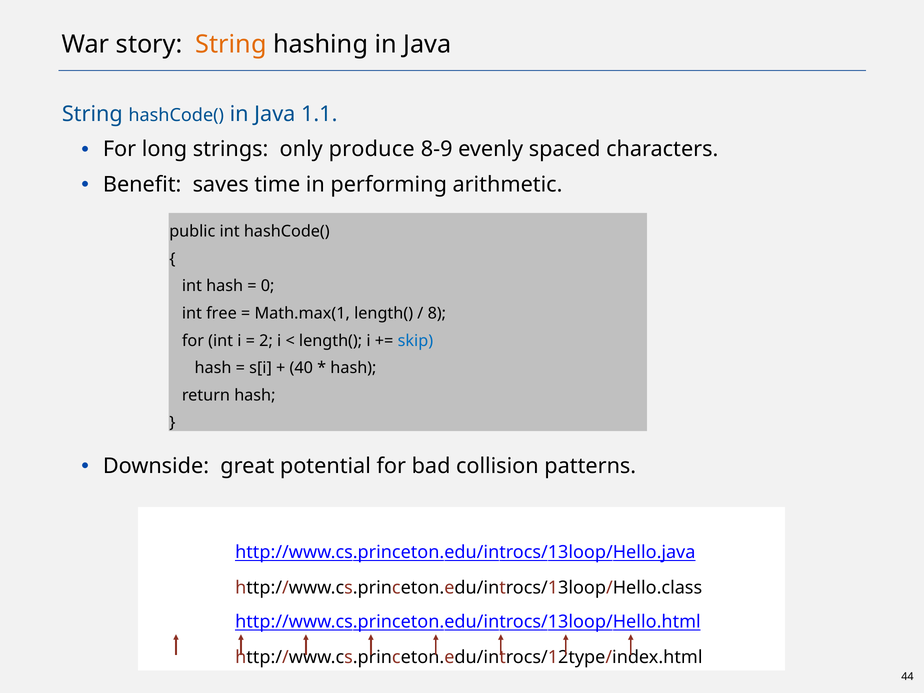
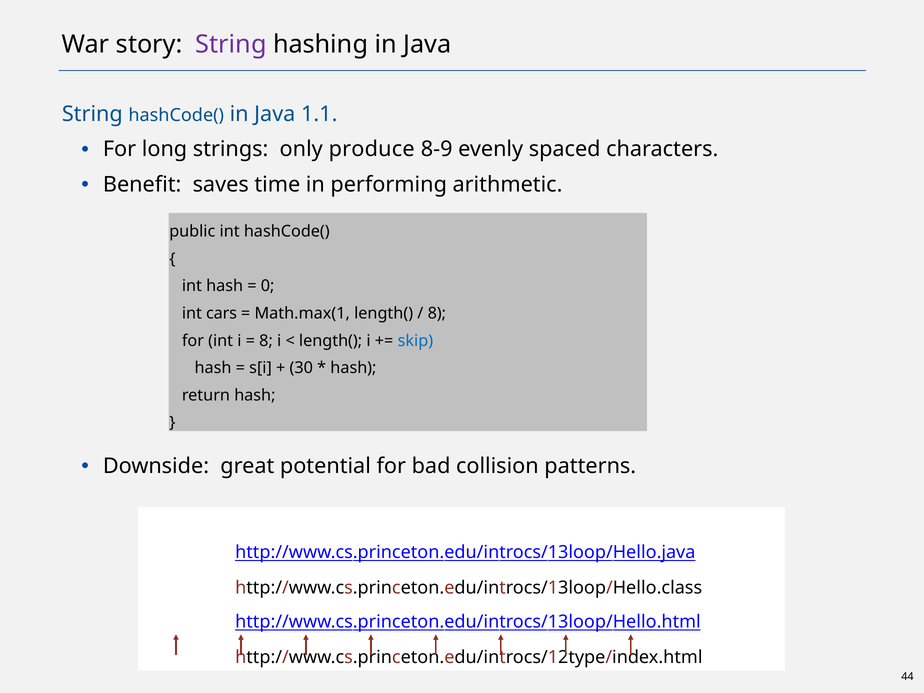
String at (231, 44) colour: orange -> purple
free: free -> cars
2 at (266, 341): 2 -> 8
40: 40 -> 30
